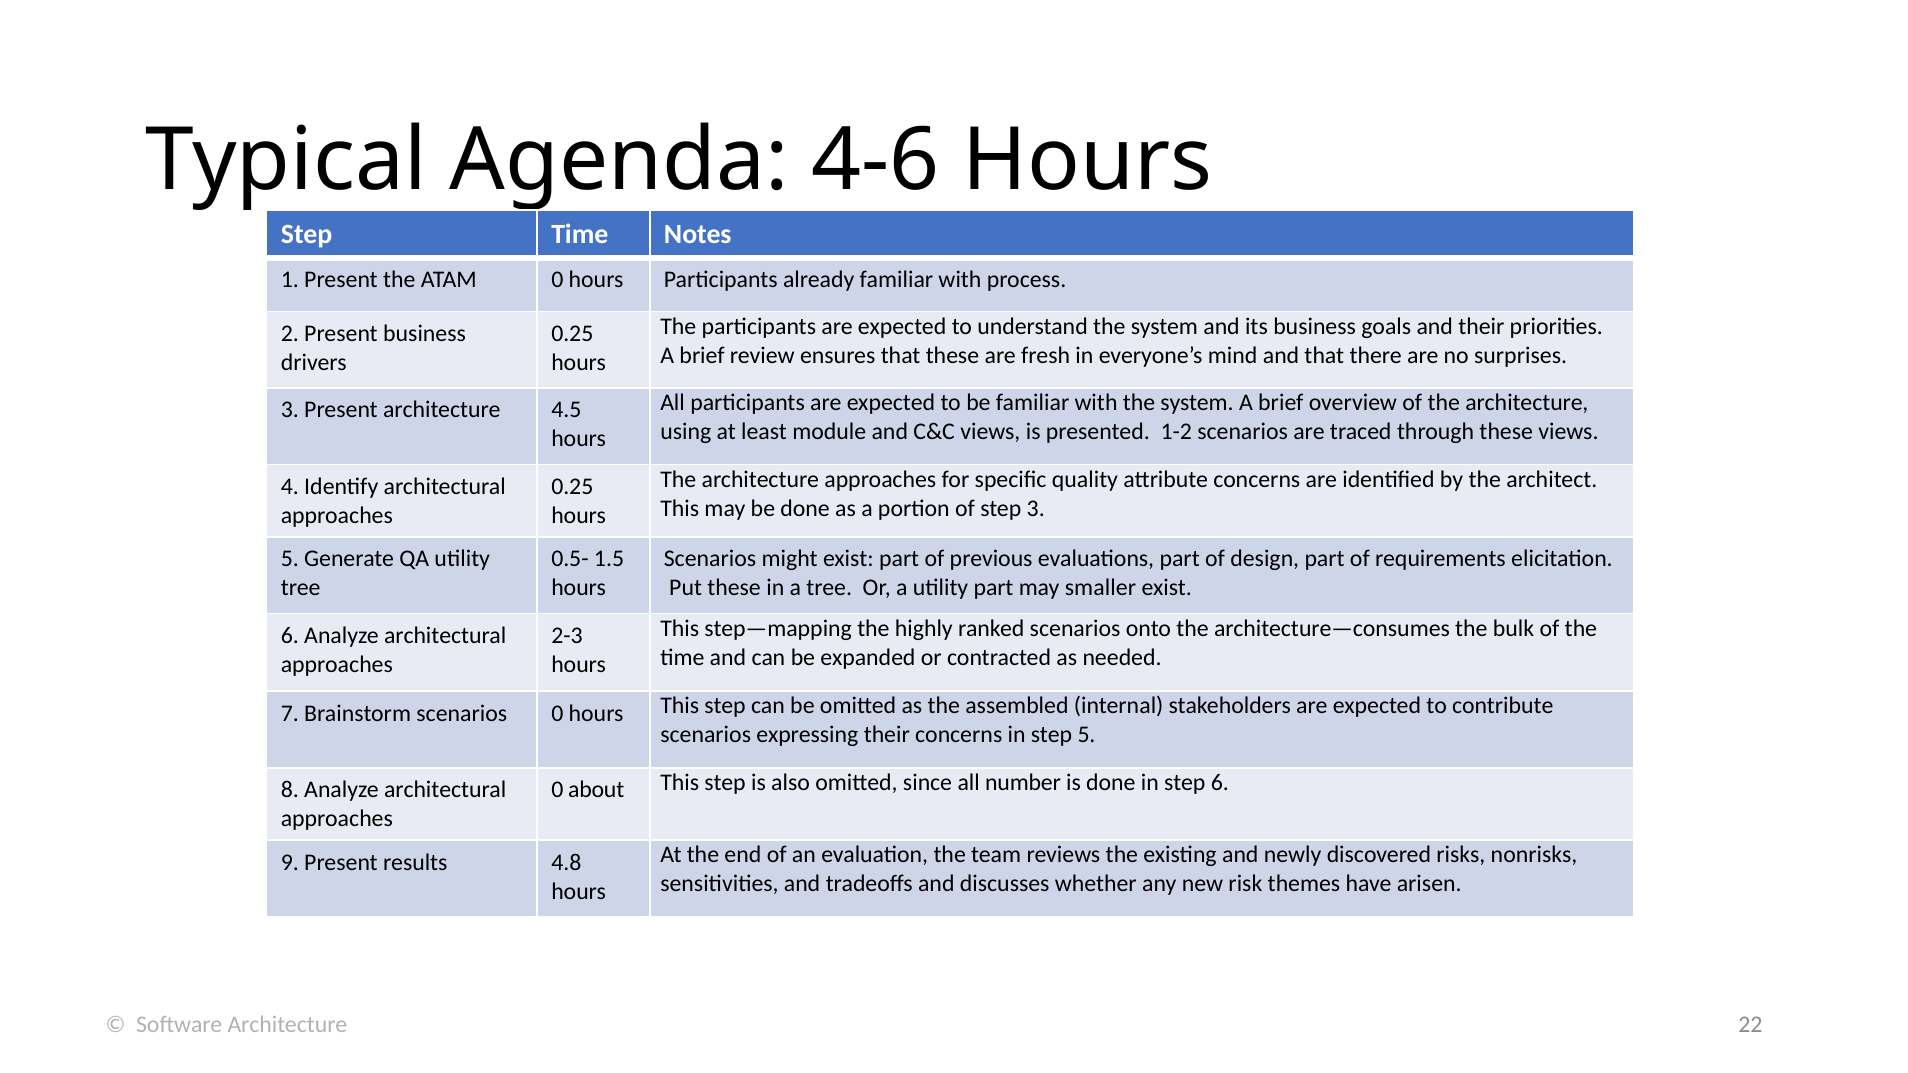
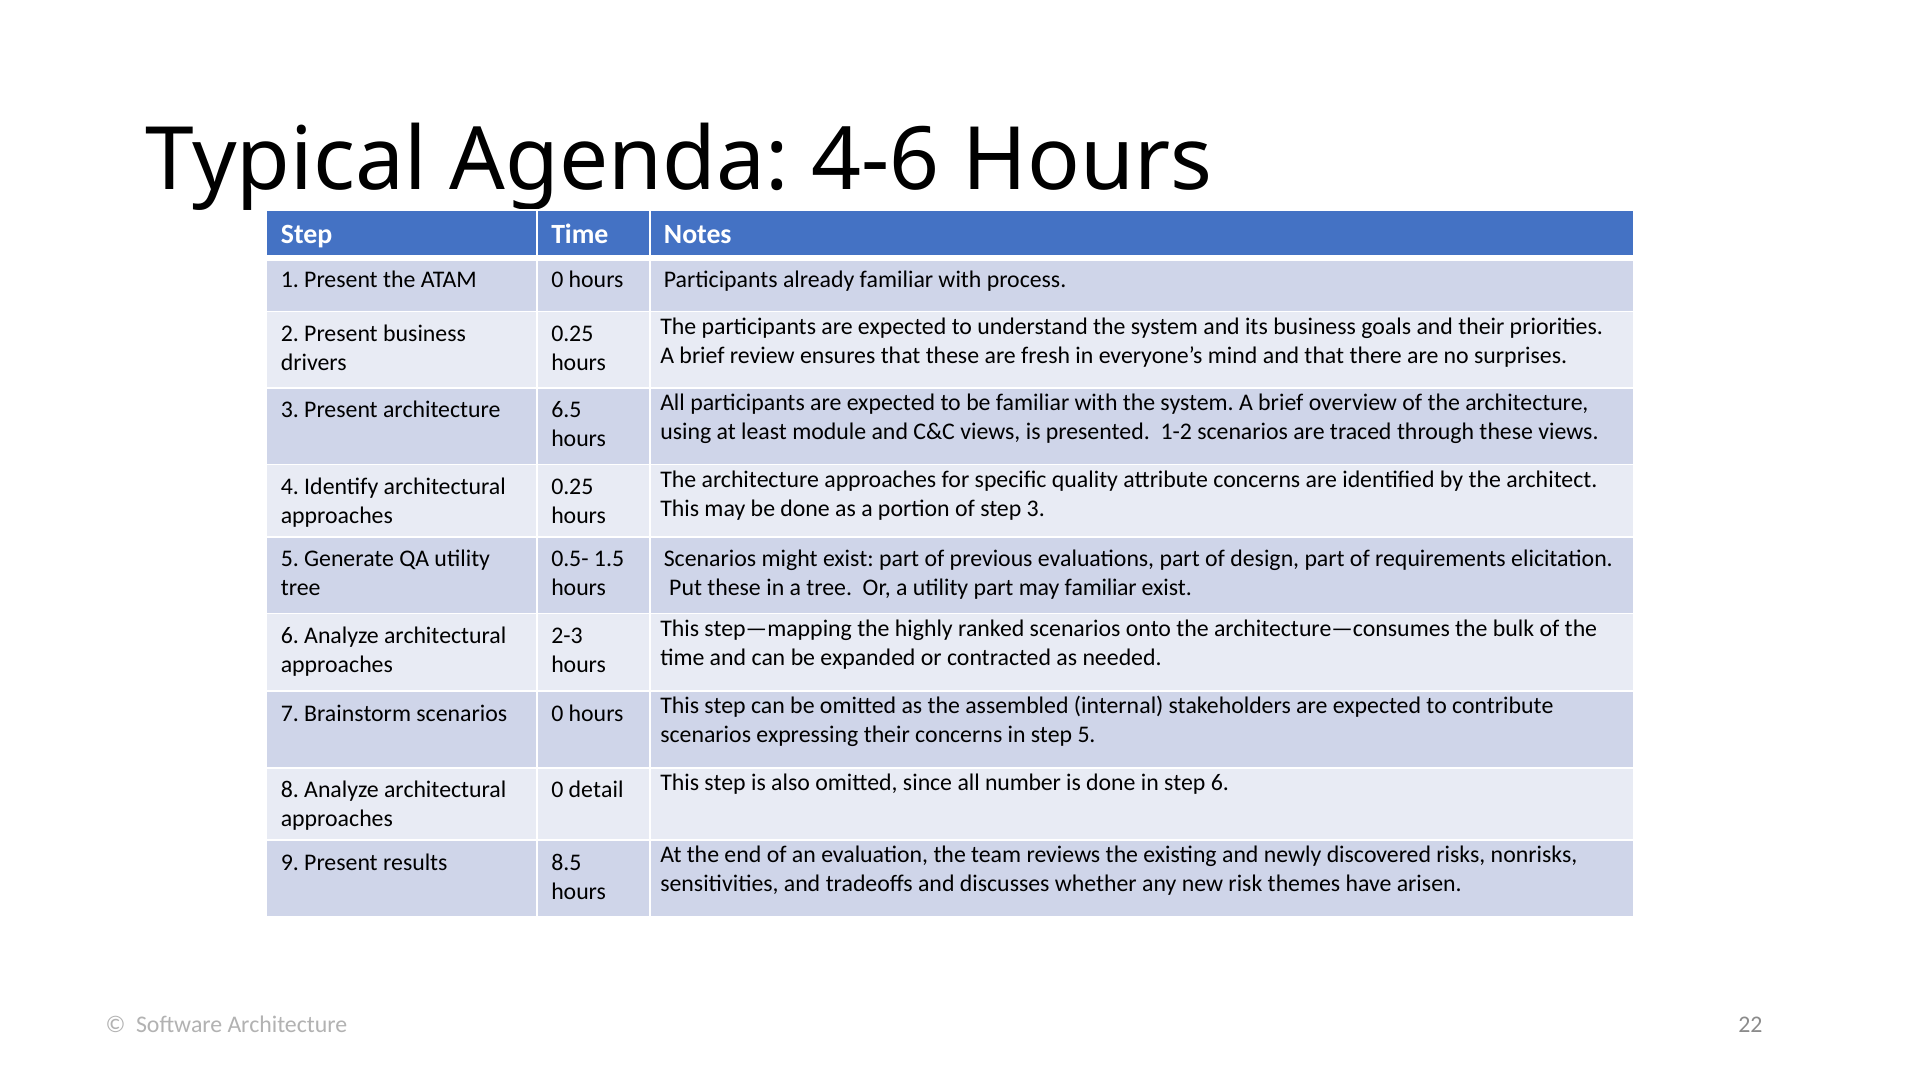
4.5: 4.5 -> 6.5
may smaller: smaller -> familiar
about: about -> detail
4.8: 4.8 -> 8.5
